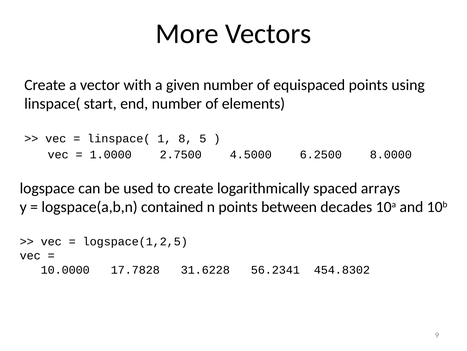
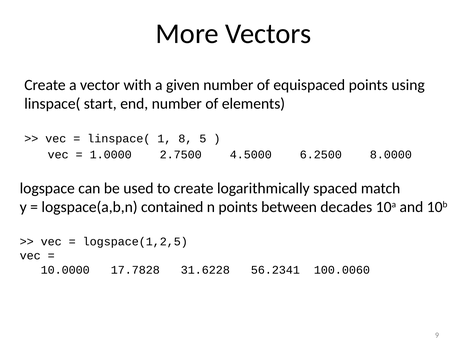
arrays: arrays -> match
454.8302: 454.8302 -> 100.0060
